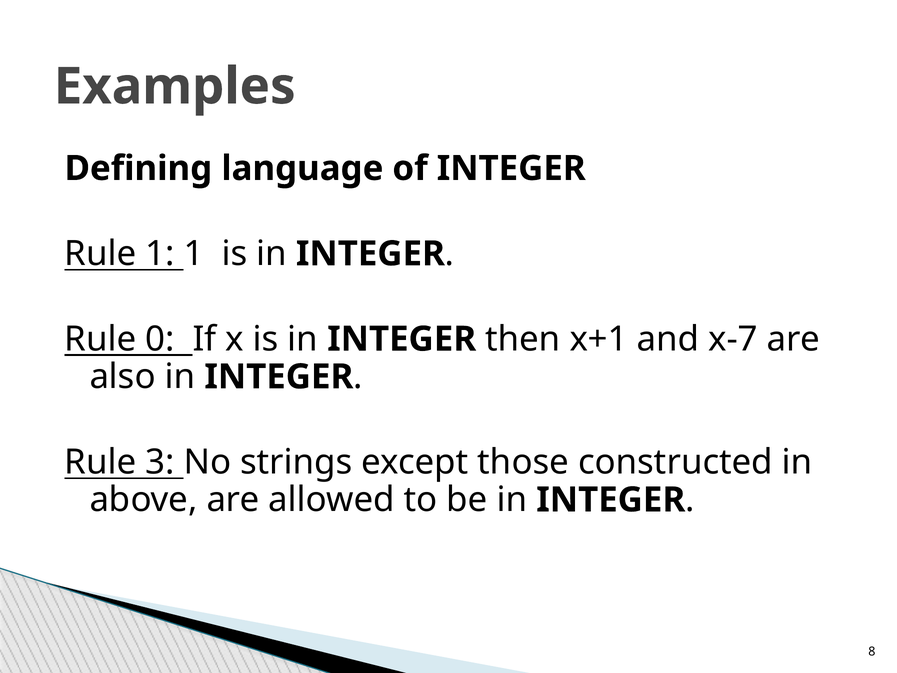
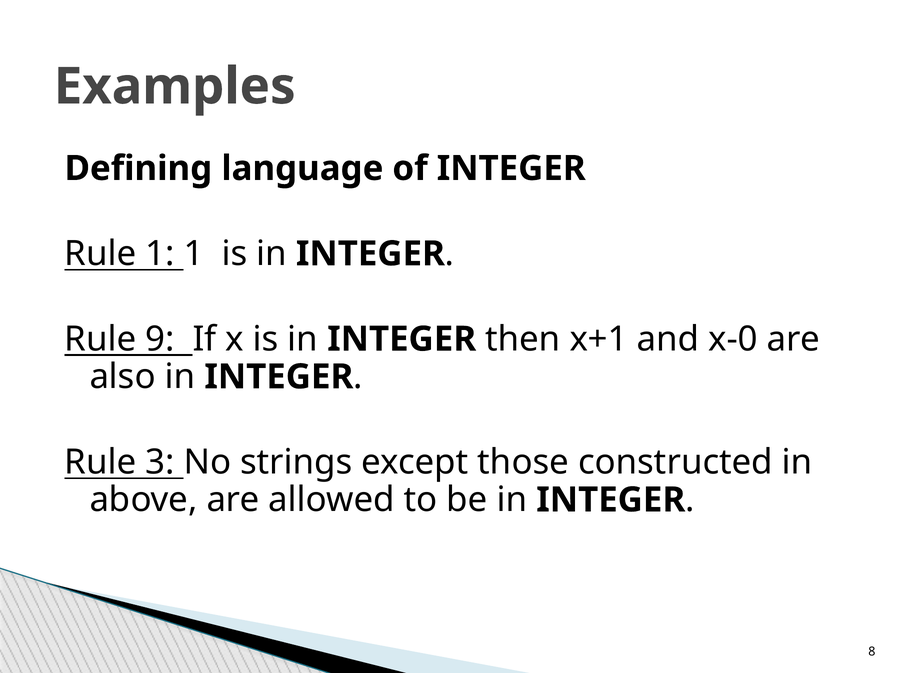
0: 0 -> 9
x-7: x-7 -> x-0
